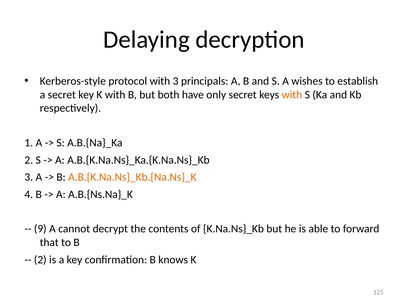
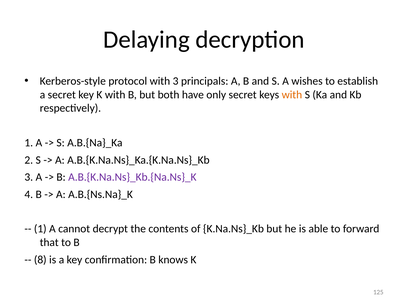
A.B.{K.Na.Ns}_Kb.{Na.Ns}_K colour: orange -> purple
9 at (40, 229): 9 -> 1
2 at (40, 260): 2 -> 8
